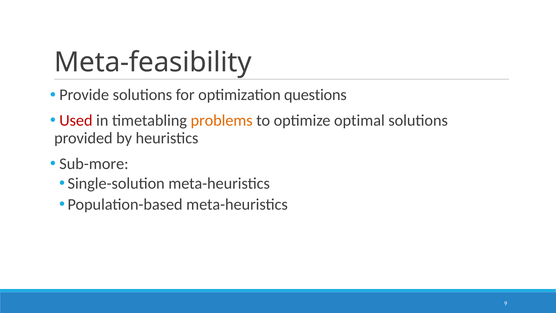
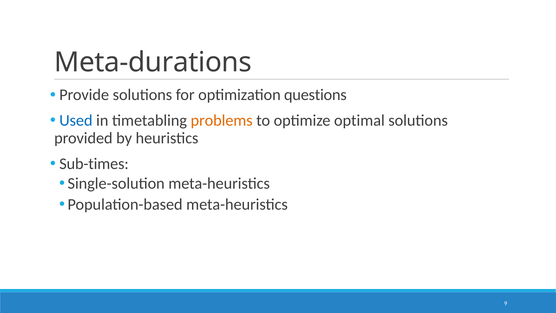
Meta-feasibility: Meta-feasibility -> Meta-durations
Used colour: red -> blue
Sub-more: Sub-more -> Sub-times
